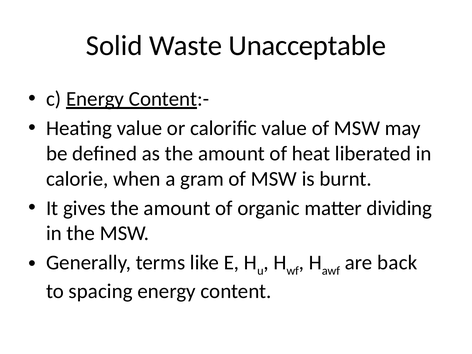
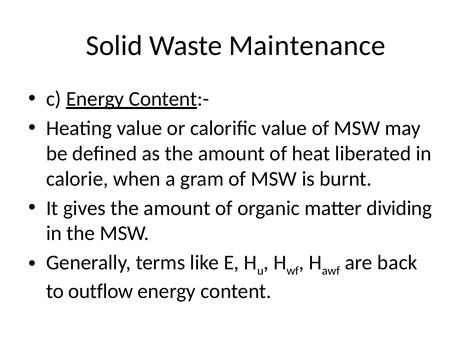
Unacceptable: Unacceptable -> Maintenance
spacing: spacing -> outflow
